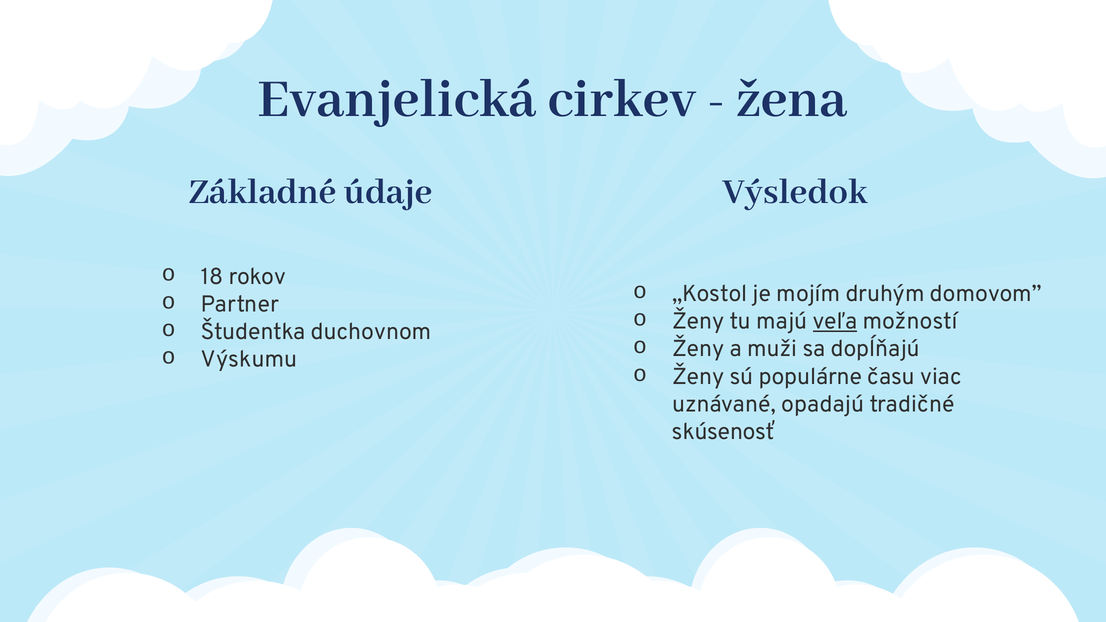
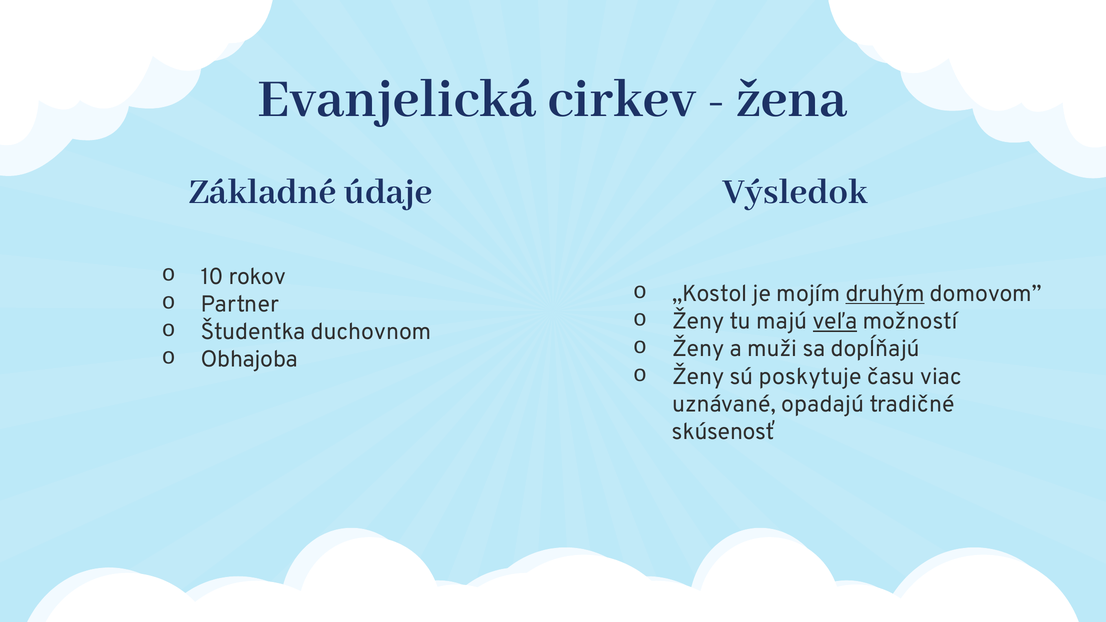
18: 18 -> 10
druhým underline: none -> present
Výskumu: Výskumu -> Obhajoba
populárne: populárne -> poskytuje
